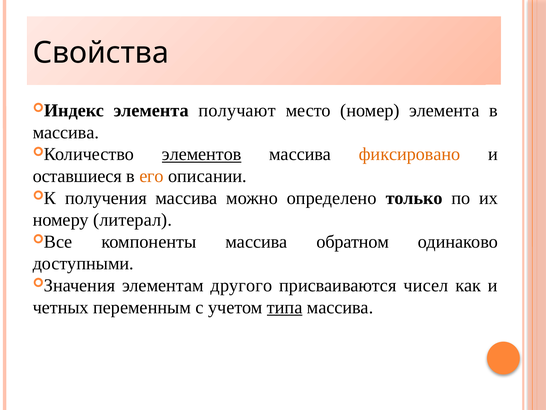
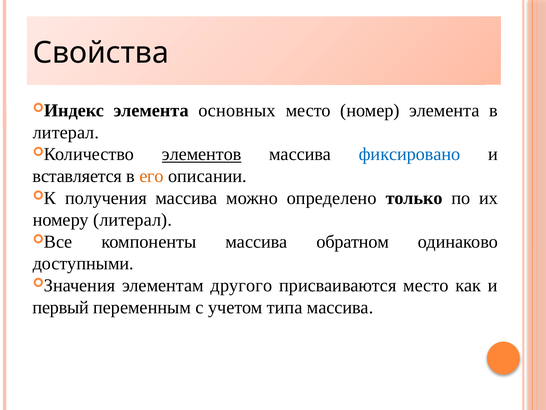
получают: получают -> основных
массива at (66, 132): массива -> литерал
фиксировано colour: orange -> blue
оставшиеся: оставшиеся -> вставляется
присваиваются чисел: чисел -> место
четных: четных -> первый
типа underline: present -> none
